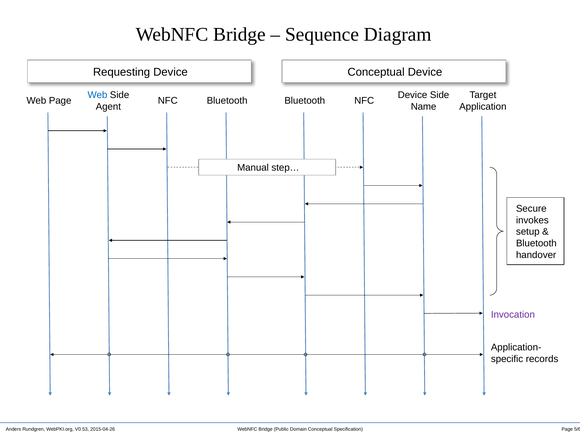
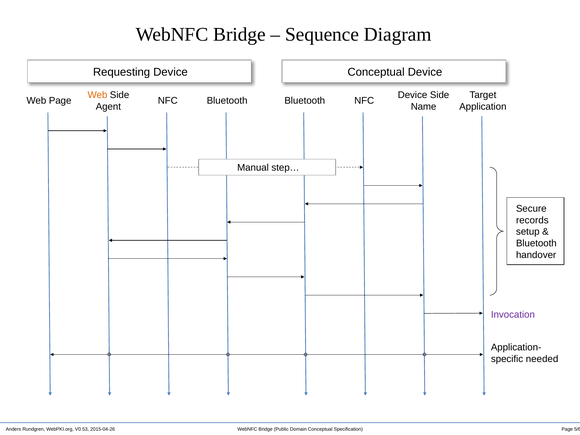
Web at (97, 95) colour: blue -> orange
invokes: invokes -> records
records: records -> needed
